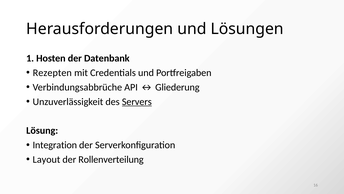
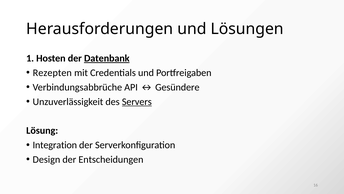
Datenbank underline: none -> present
Gliederung: Gliederung -> Gesündere
Layout: Layout -> Design
Rollenverteilung: Rollenverteilung -> Entscheidungen
